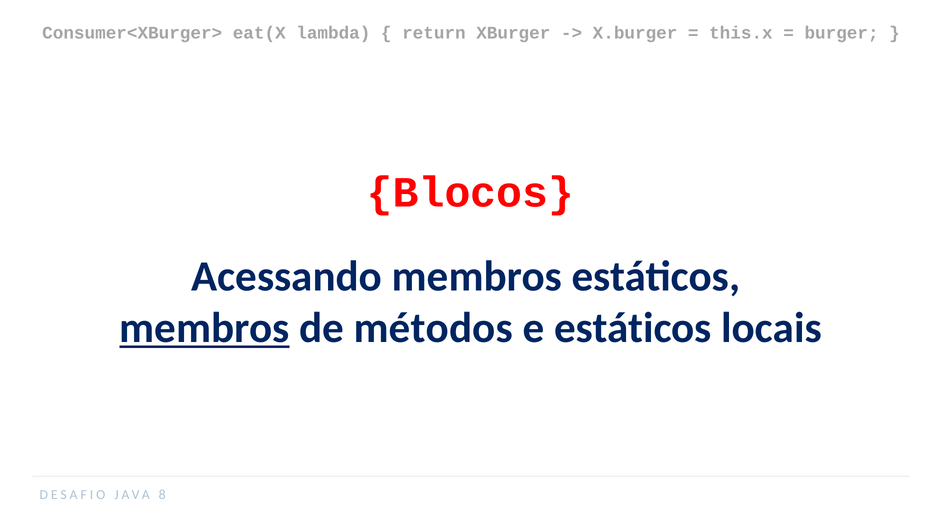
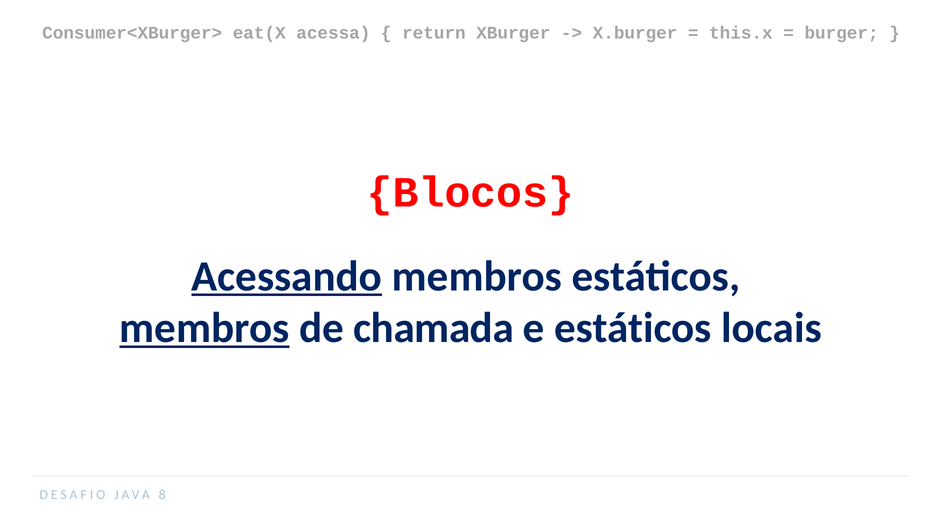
lambda: lambda -> acessa
Acessando underline: none -> present
métodos: métodos -> chamada
